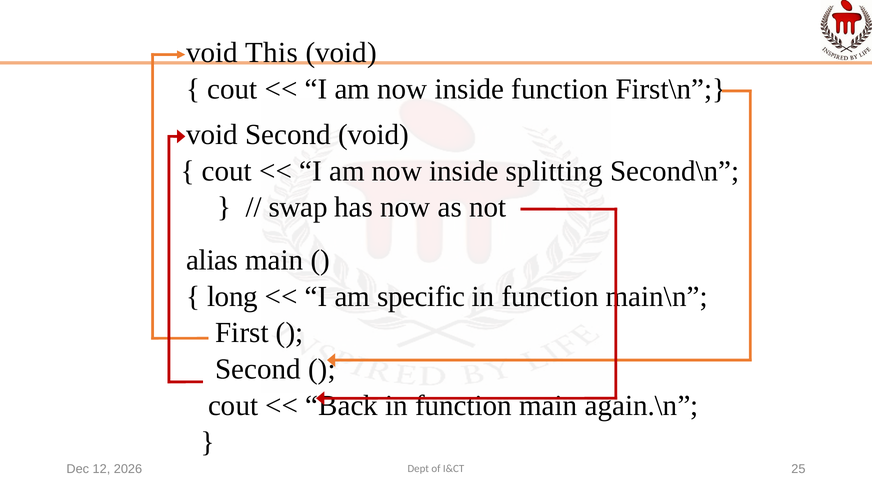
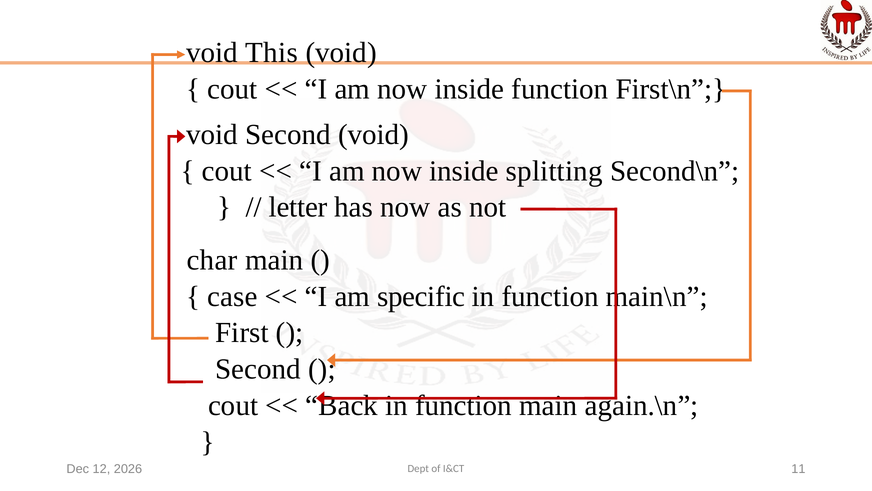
swap: swap -> letter
alias: alias -> char
long: long -> case
25: 25 -> 11
